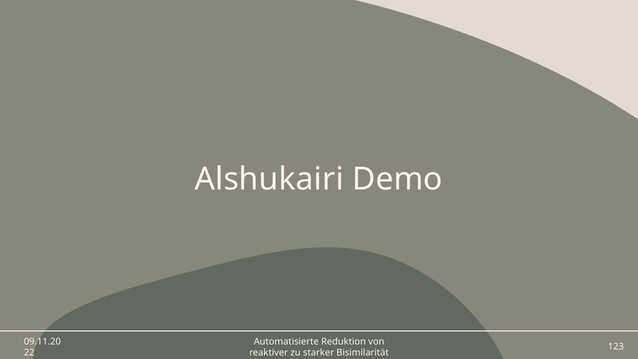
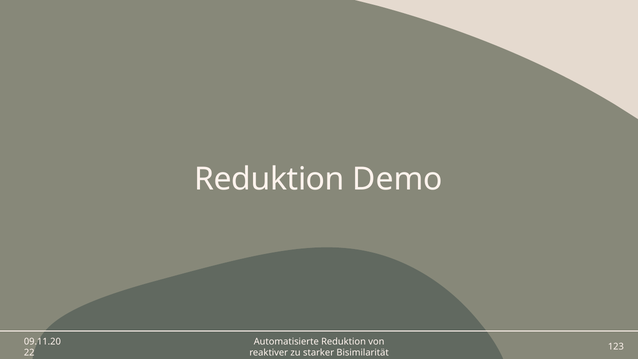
Alshukairi at (269, 179): Alshukairi -> Reduktion
